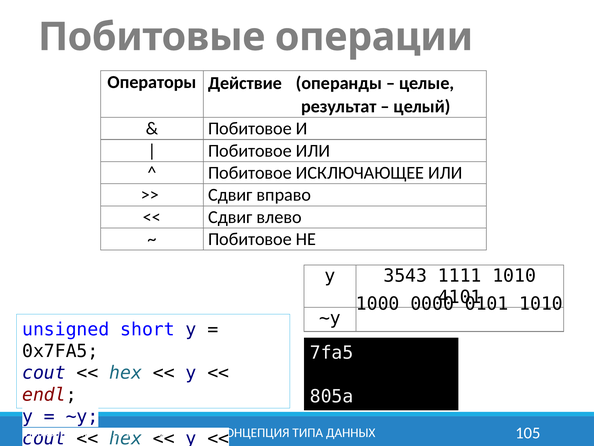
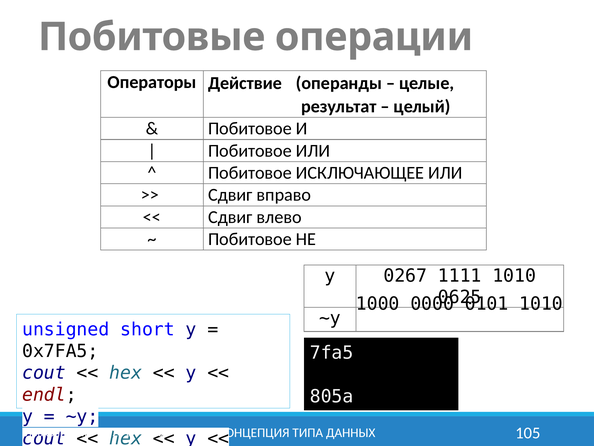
3543: 3543 -> 0267
4101: 4101 -> 0625
